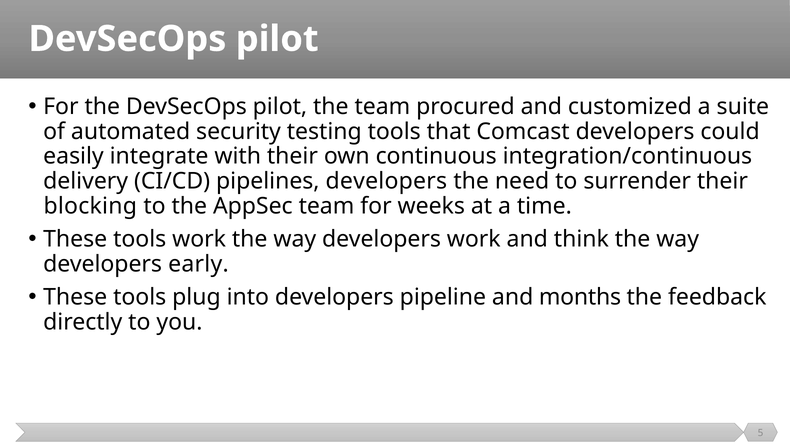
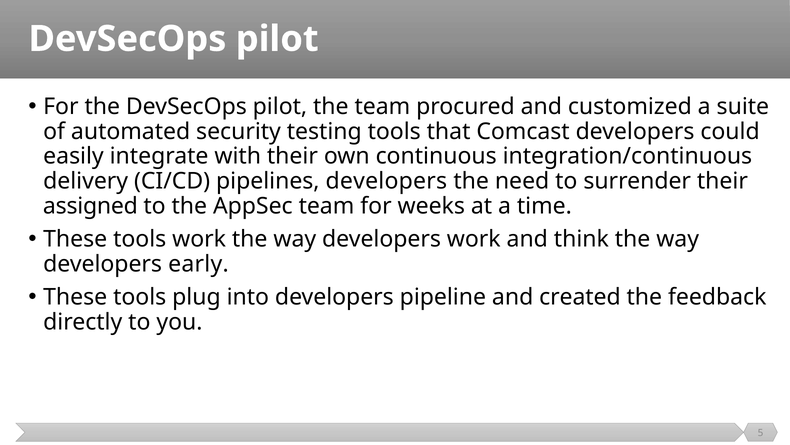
blocking: blocking -> assigned
months: months -> created
